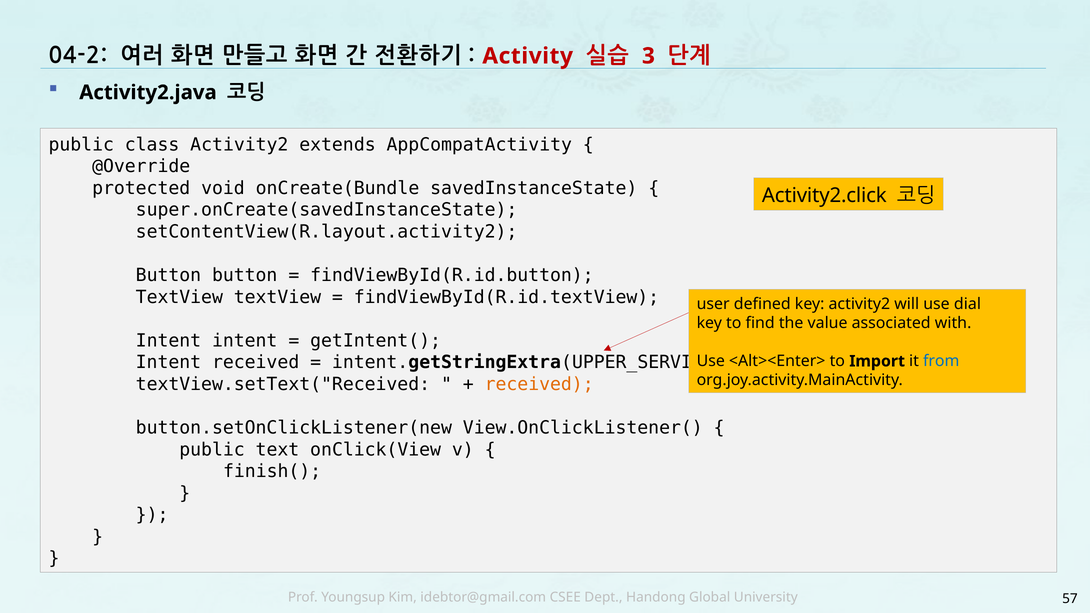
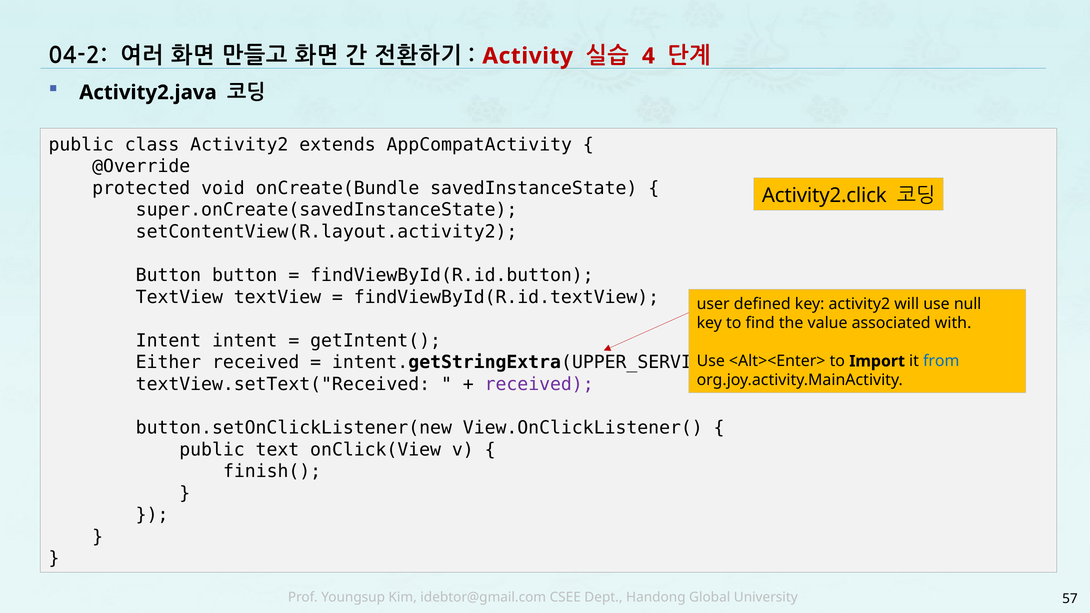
3: 3 -> 4
dial: dial -> null
Intent at (168, 362): Intent -> Either
received at (539, 384) colour: orange -> purple
